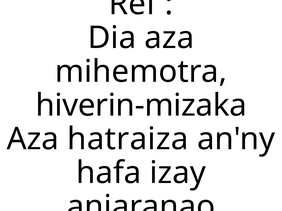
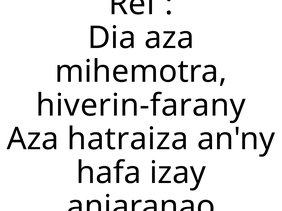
hiverin-mizaka: hiverin-mizaka -> hiverin-farany
